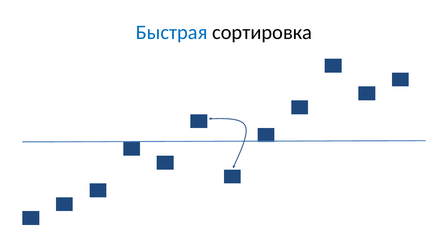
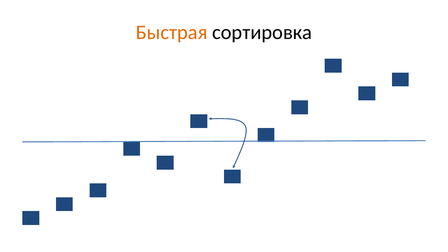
Быстрая colour: blue -> orange
